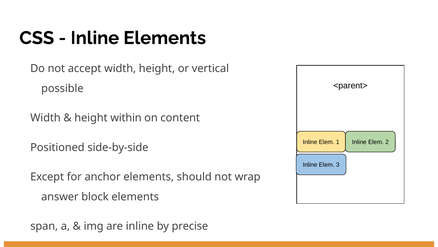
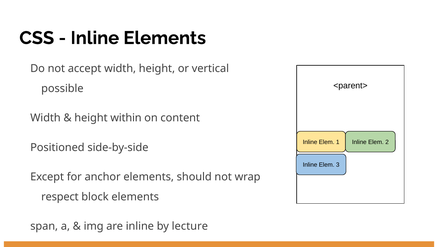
answer: answer -> respect
precise: precise -> lecture
